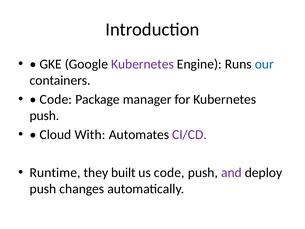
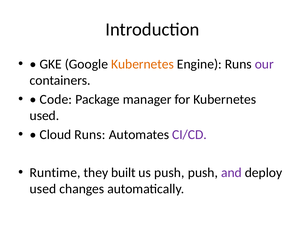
Kubernetes at (143, 64) colour: purple -> orange
our colour: blue -> purple
push at (45, 116): push -> used
Cloud With: With -> Runs
us code: code -> push
push at (43, 189): push -> used
